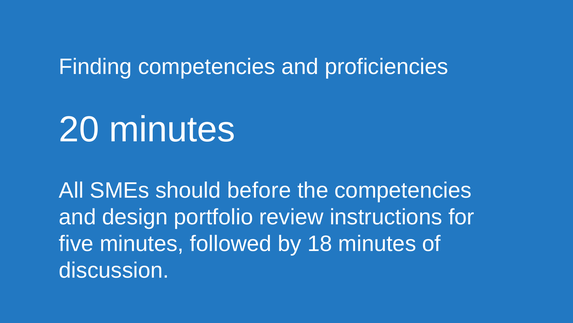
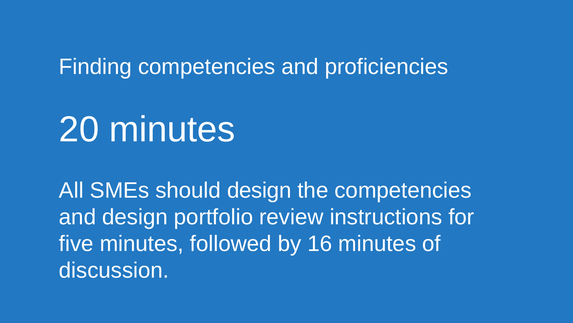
should before: before -> design
18: 18 -> 16
